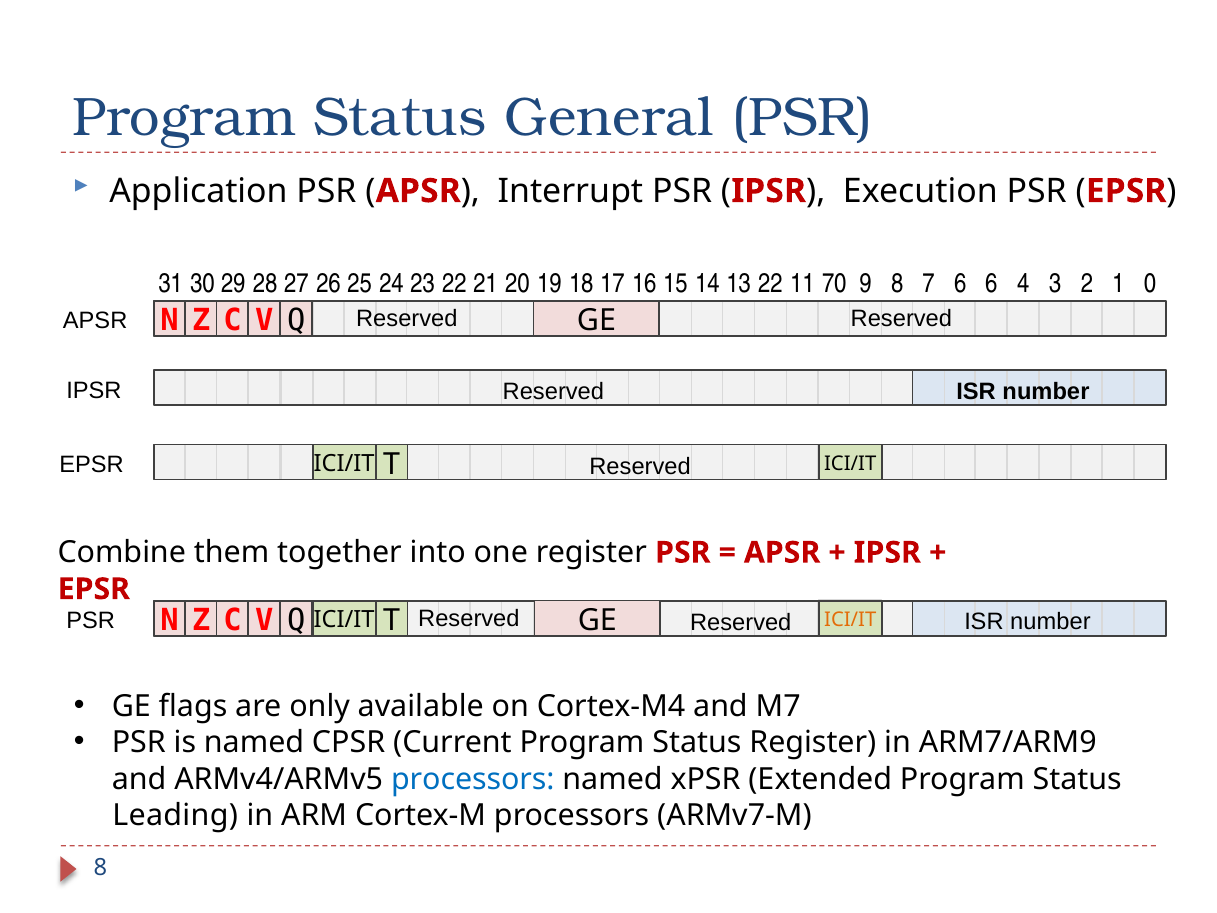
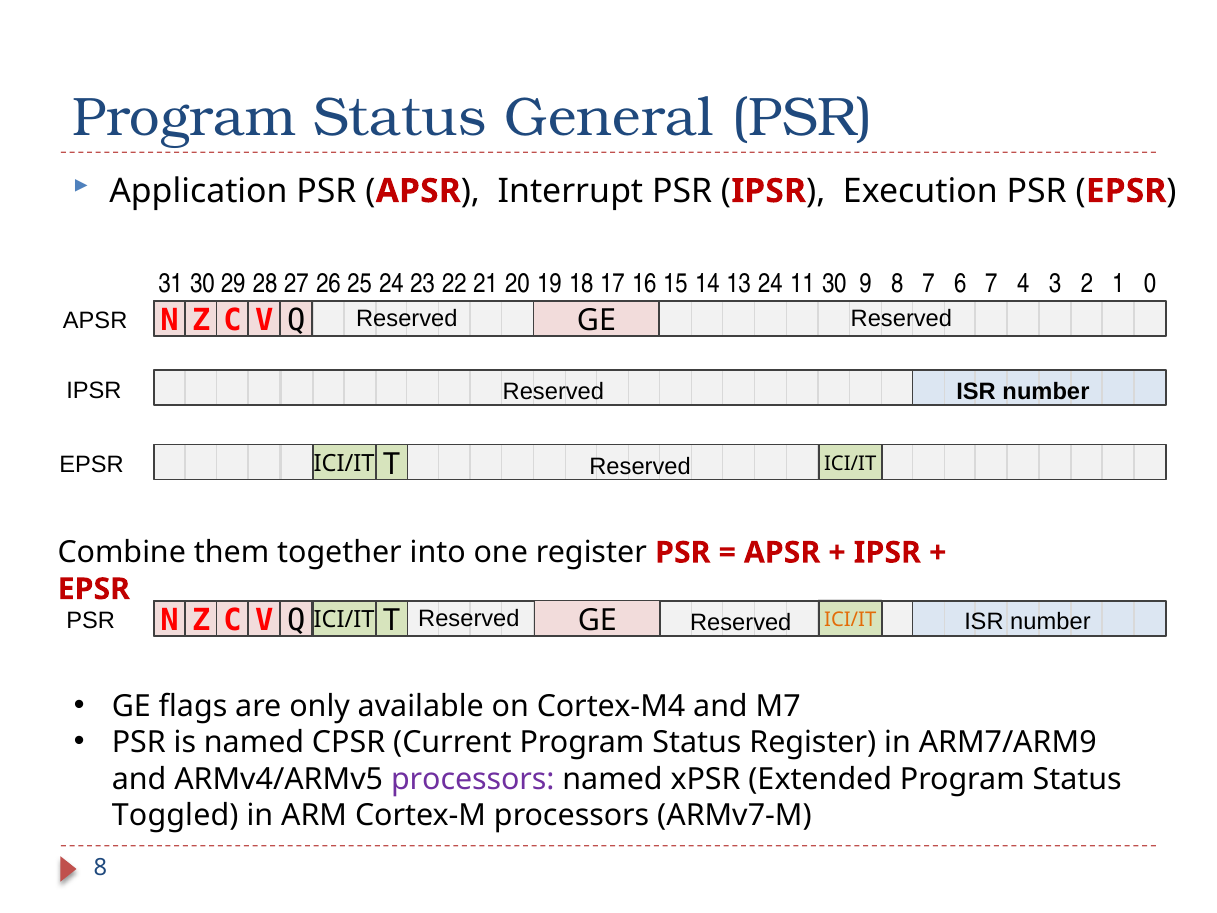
22: 22 -> 24
70: 70 -> 30
6 6: 6 -> 7
processors at (473, 779) colour: blue -> purple
Leading: Leading -> Toggled
